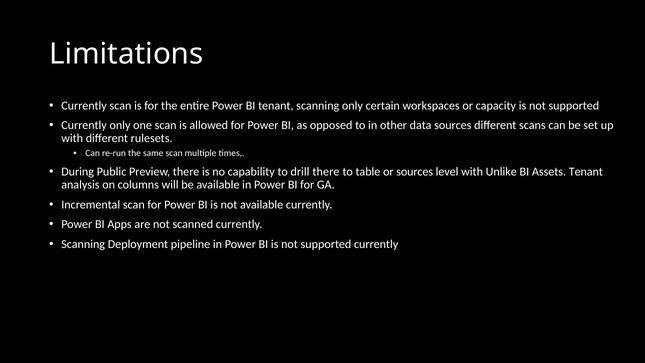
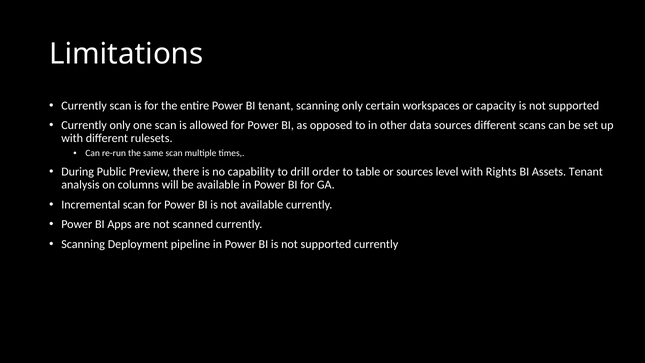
drill there: there -> order
Unlike: Unlike -> Rights
